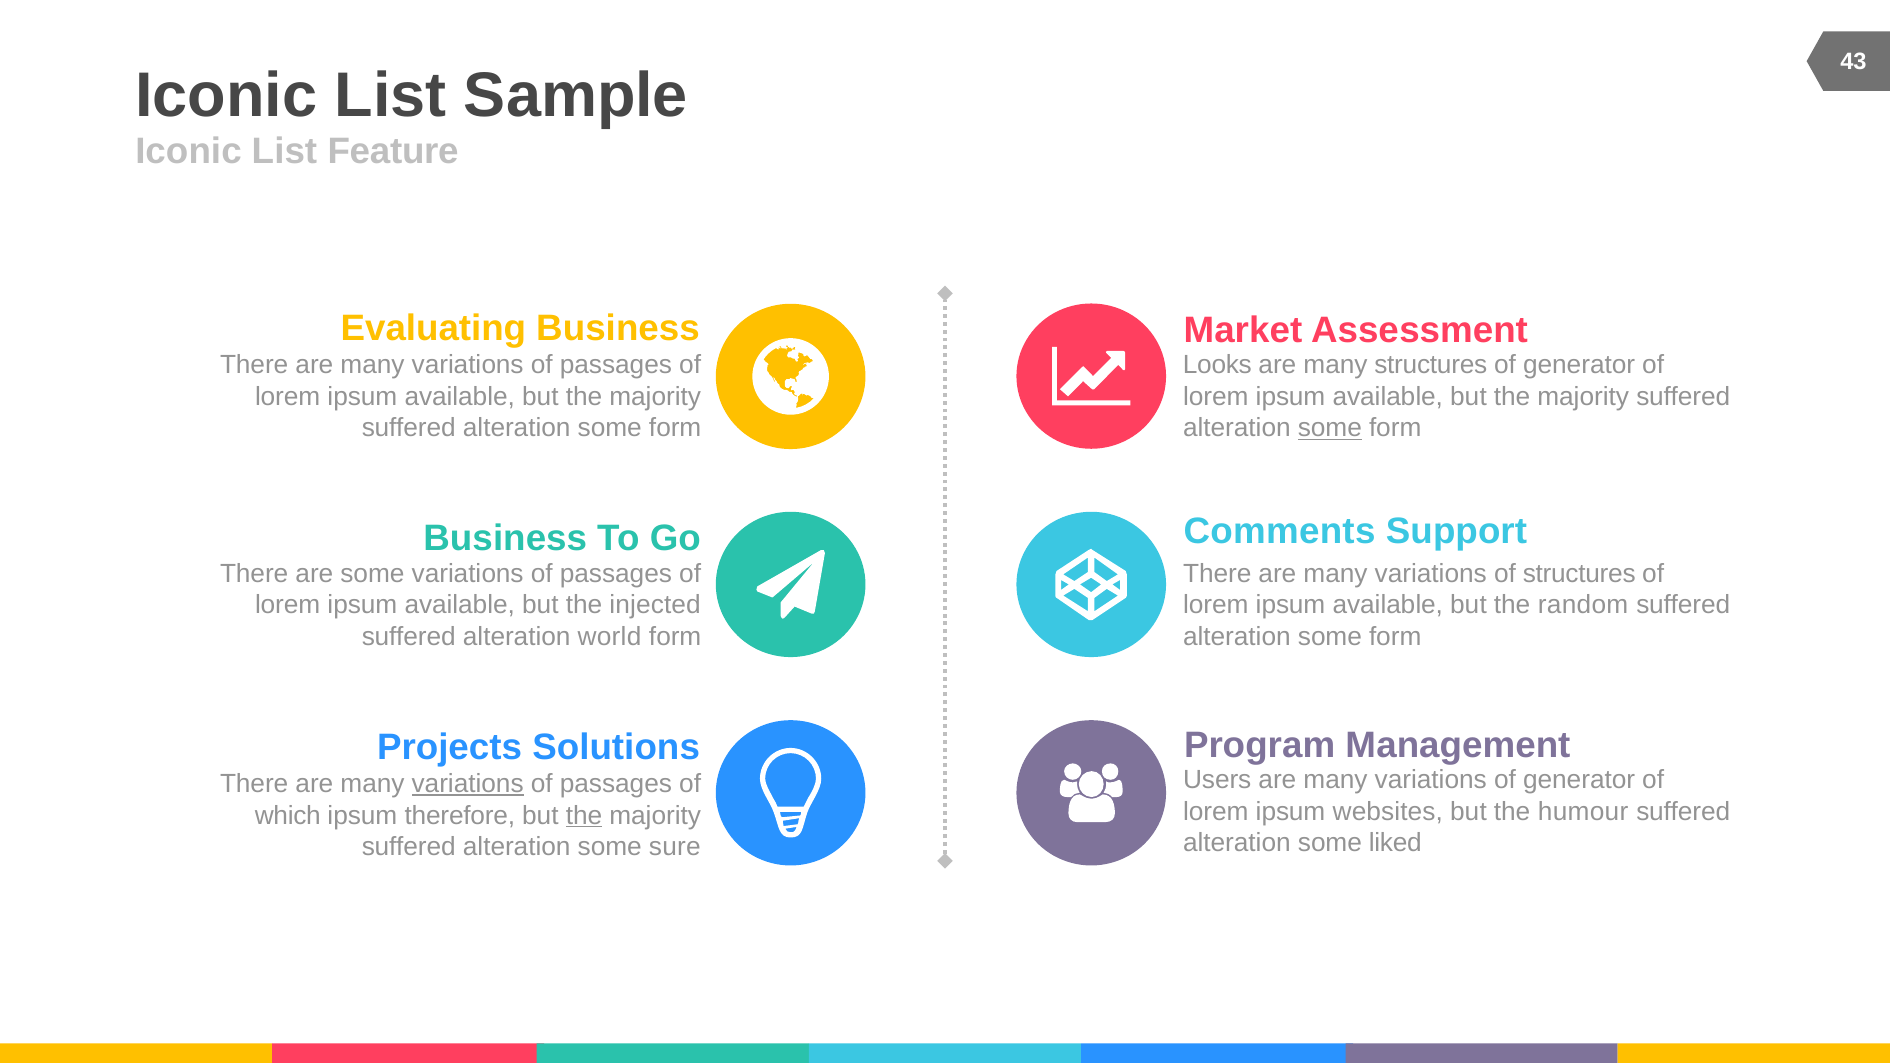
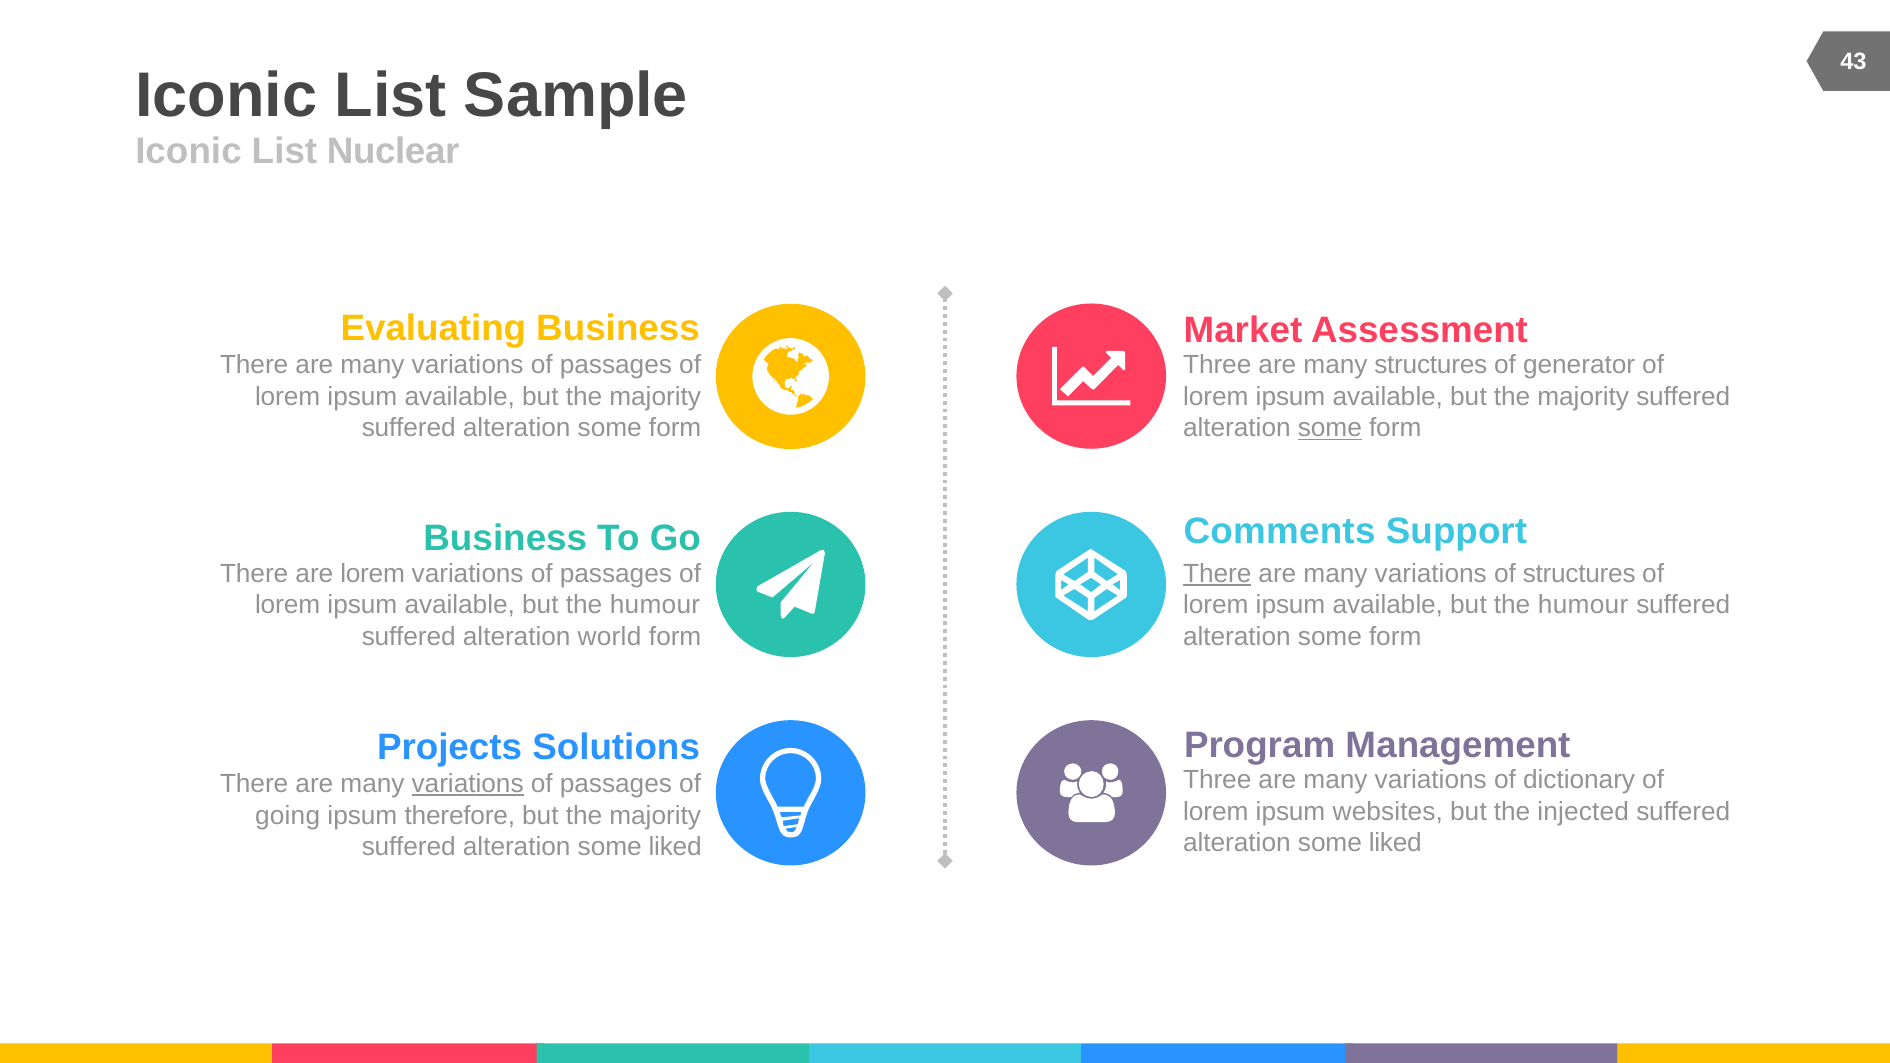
Feature: Feature -> Nuclear
Looks at (1217, 365): Looks -> Three
are some: some -> lorem
There at (1217, 574) underline: none -> present
injected at (655, 605): injected -> humour
random at (1583, 605): random -> humour
Users at (1217, 780): Users -> Three
variations of generator: generator -> dictionary
humour: humour -> injected
which: which -> going
the at (584, 815) underline: present -> none
sure at (675, 847): sure -> liked
